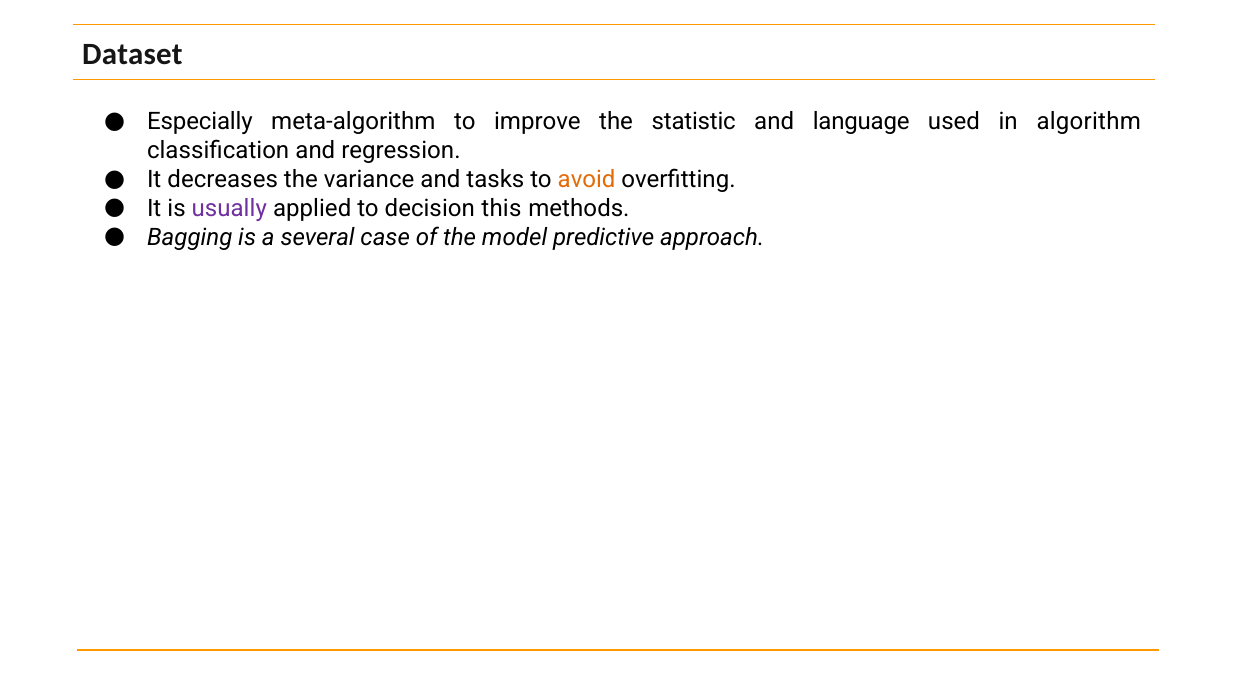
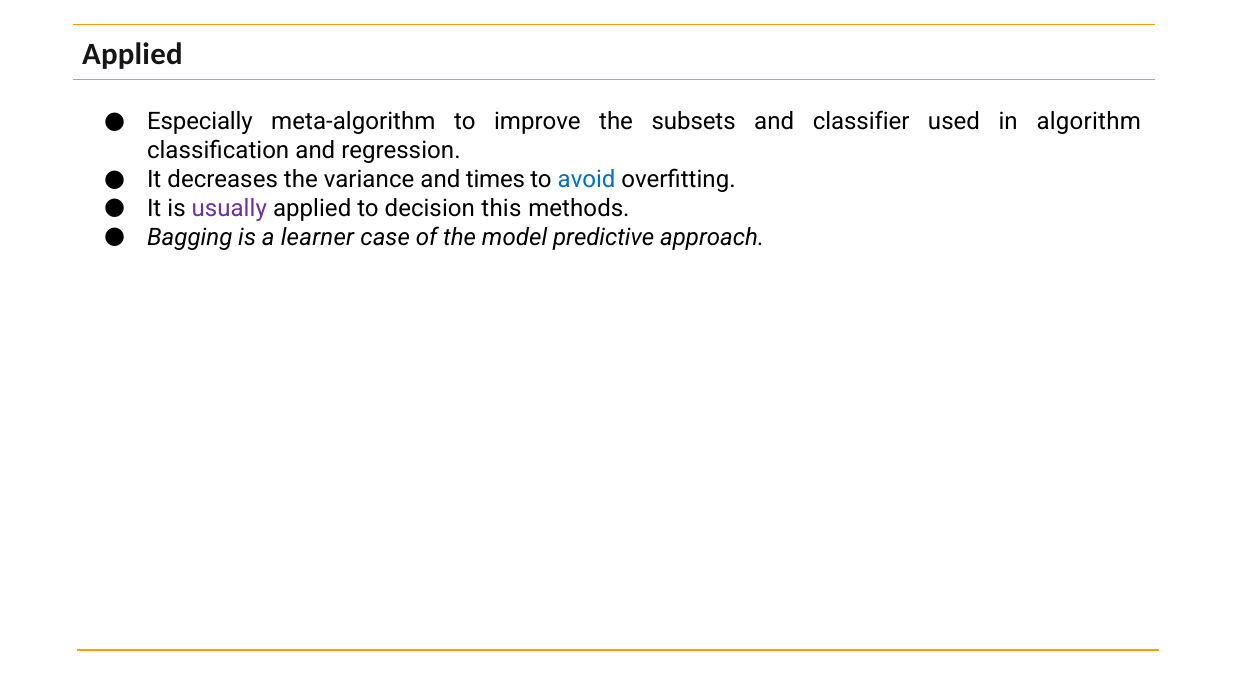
Dataset at (132, 54): Dataset -> Applied
statistic: statistic -> subsets
language: language -> classifier
tasks: tasks -> times
avoid colour: orange -> blue
several: several -> learner
